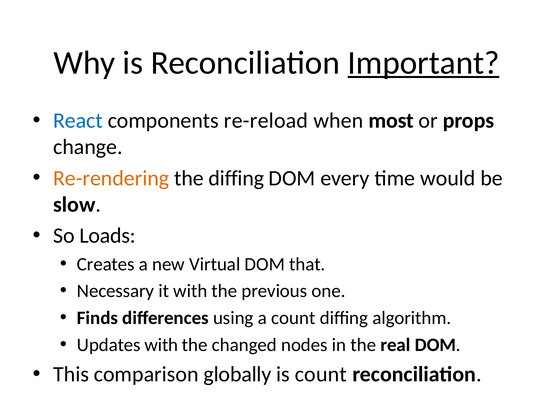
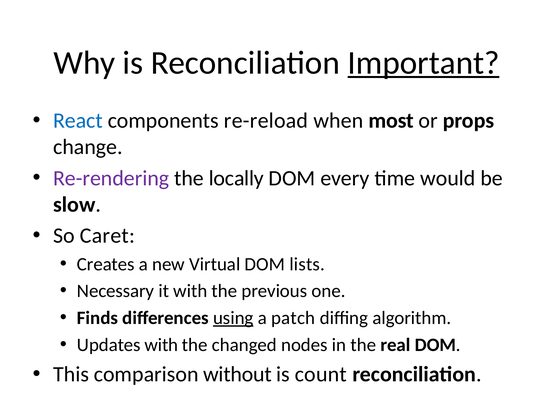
Re-rendering colour: orange -> purple
the diffing: diffing -> locally
Loads: Loads -> Caret
that: that -> lists
using underline: none -> present
a count: count -> patch
globally: globally -> without
